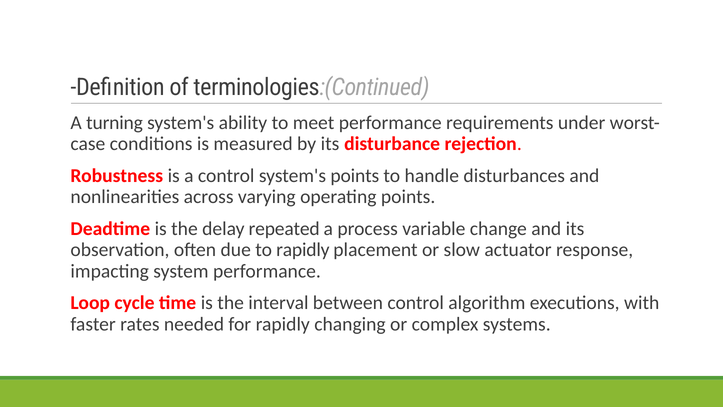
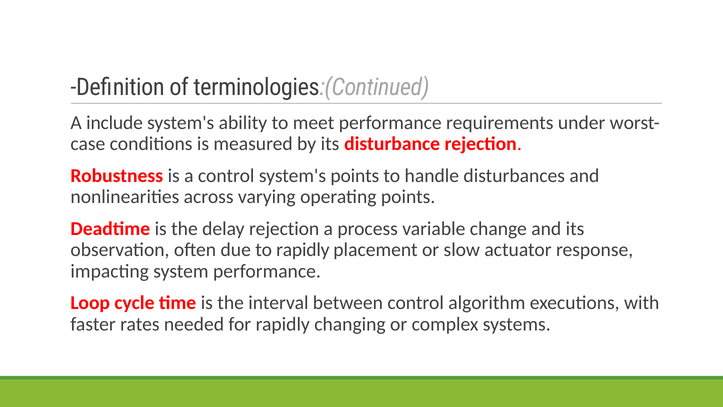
turning: turning -> include
delay repeated: repeated -> rejection
